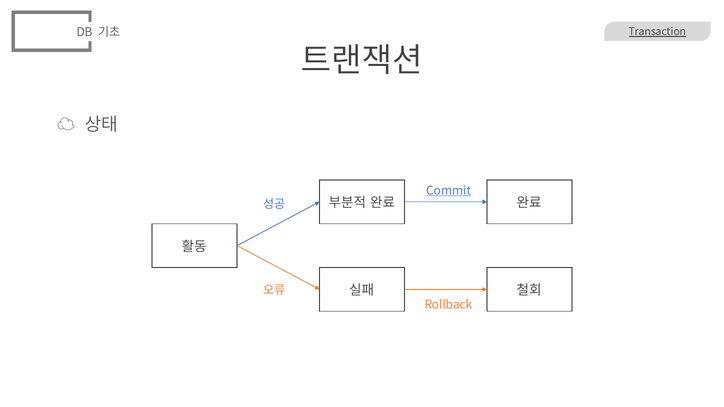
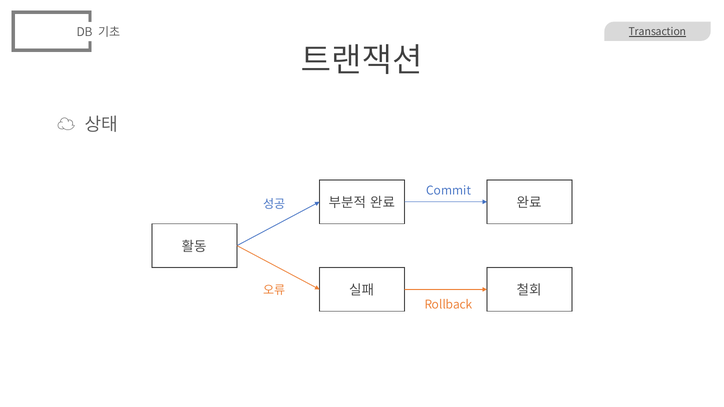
Commit underline: present -> none
